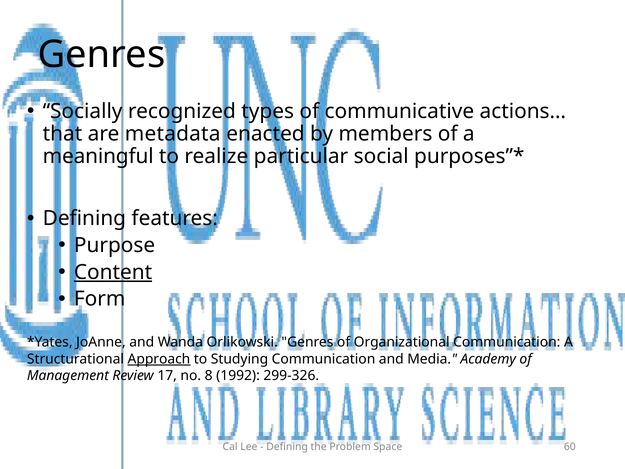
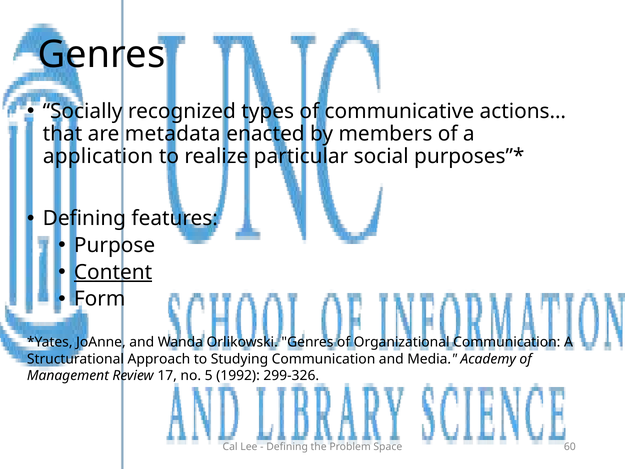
meaningful: meaningful -> application
Approach underline: present -> none
8: 8 -> 5
